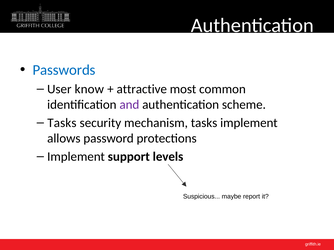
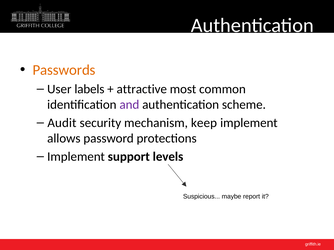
Passwords colour: blue -> orange
know: know -> labels
Tasks at (62, 123): Tasks -> Audit
mechanism tasks: tasks -> keep
